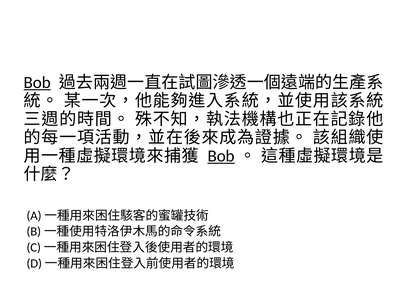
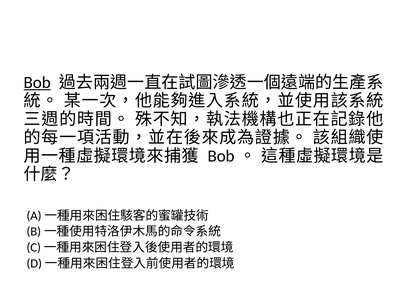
Bob at (221, 156) underline: present -> none
